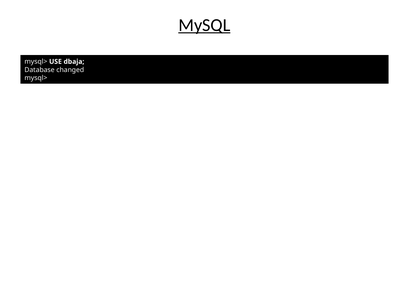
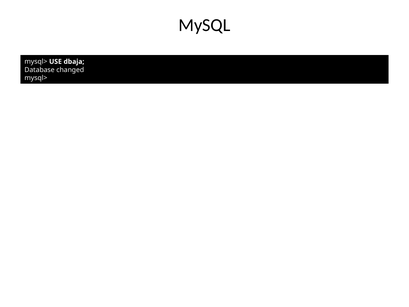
MySQL underline: present -> none
